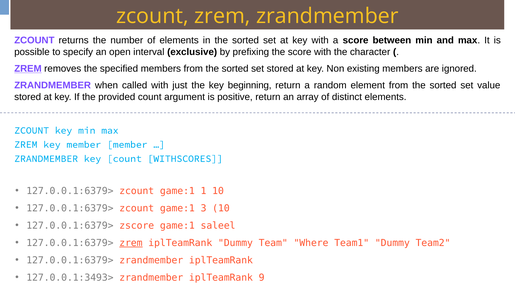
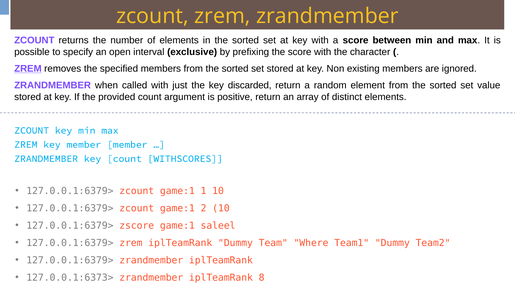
beginning: beginning -> discarded
3: 3 -> 2
zrem at (131, 243) underline: present -> none
127.0.0.1:3493>: 127.0.0.1:3493> -> 127.0.0.1:6373>
9: 9 -> 8
